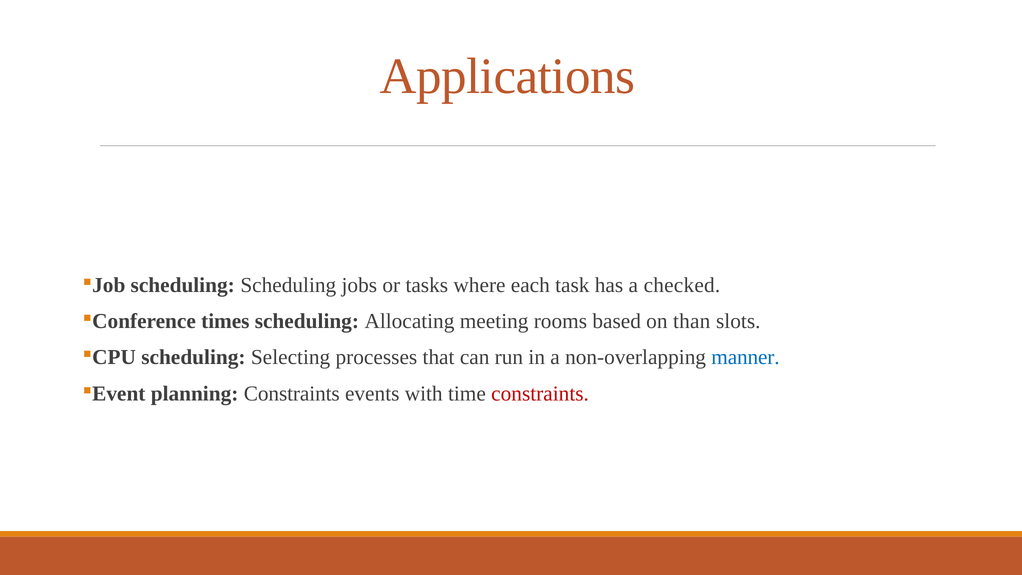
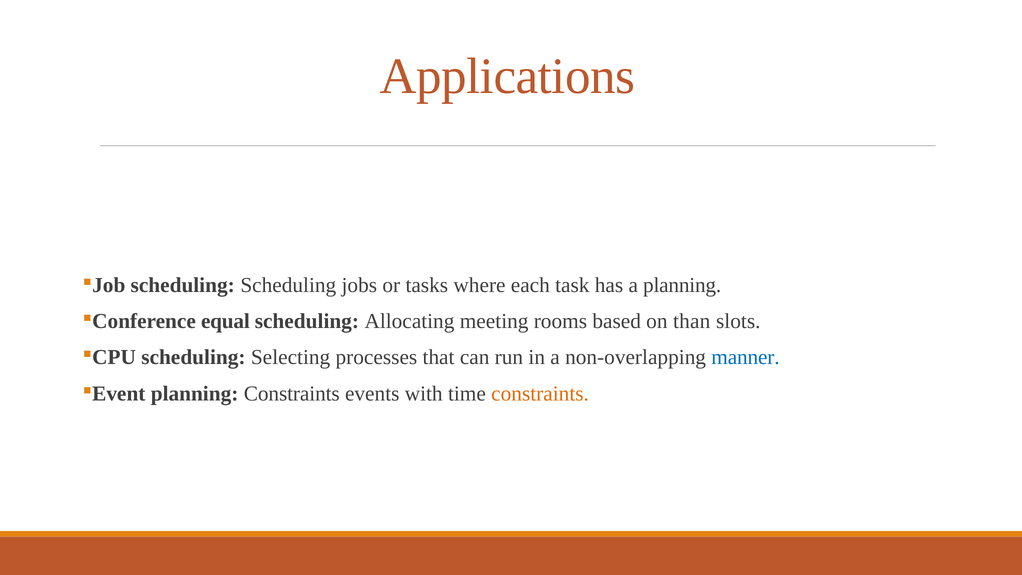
a checked: checked -> planning
times: times -> equal
constraints at (540, 394) colour: red -> orange
